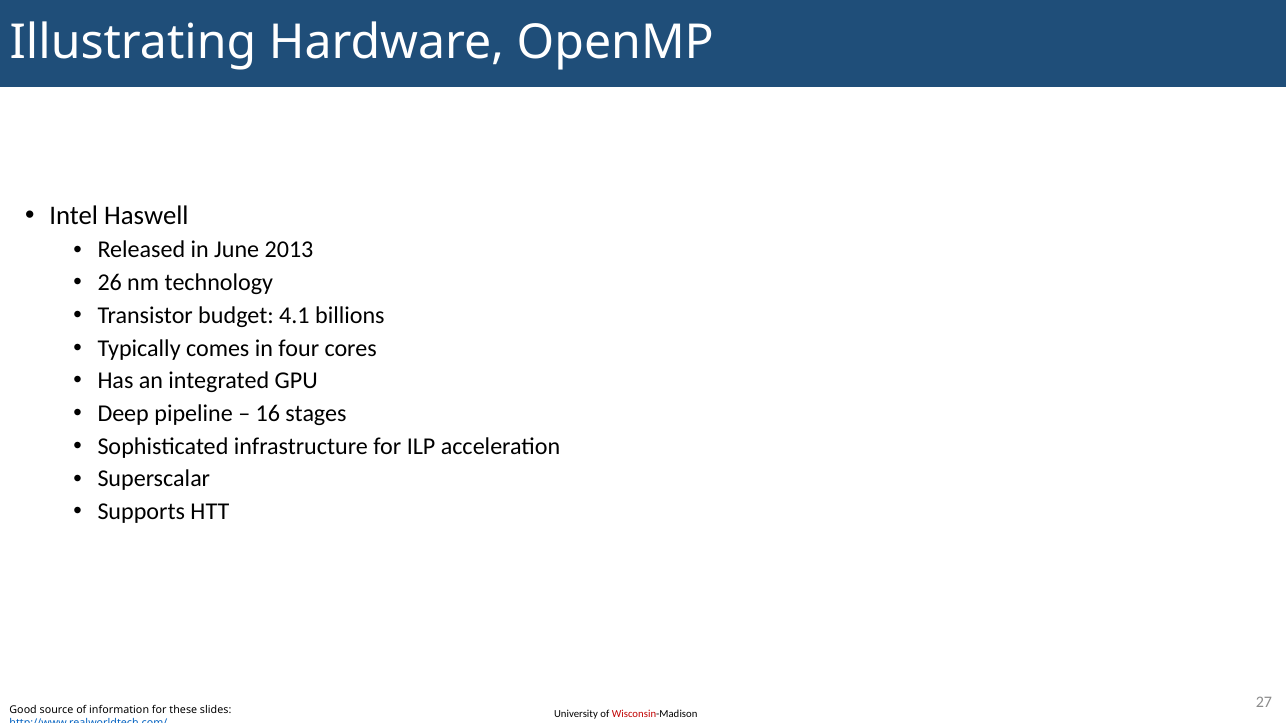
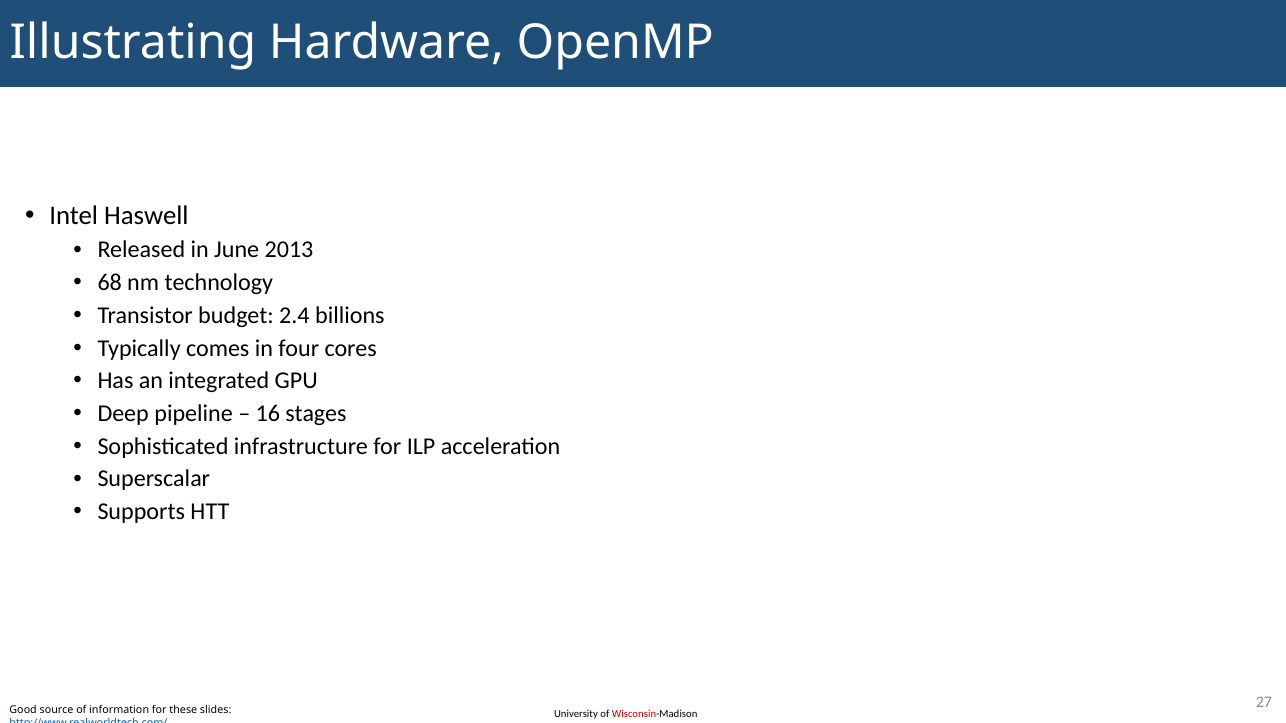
26: 26 -> 68
4.1: 4.1 -> 2.4
